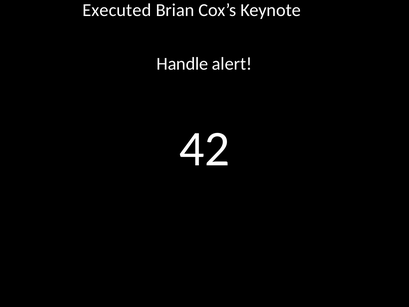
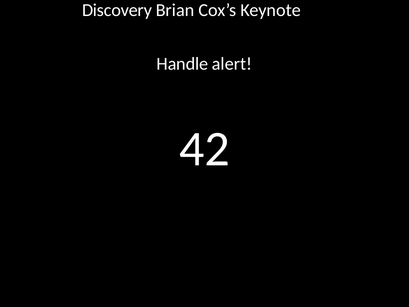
Executed: Executed -> Discovery
